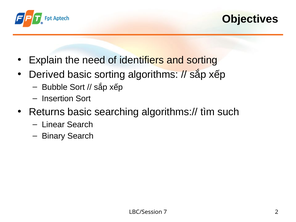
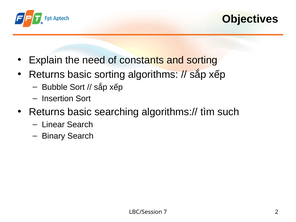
identifiers: identifiers -> constants
Derived at (47, 75): Derived -> Returns
